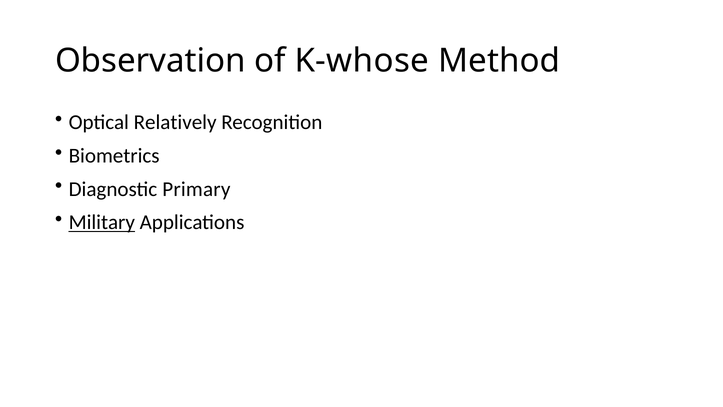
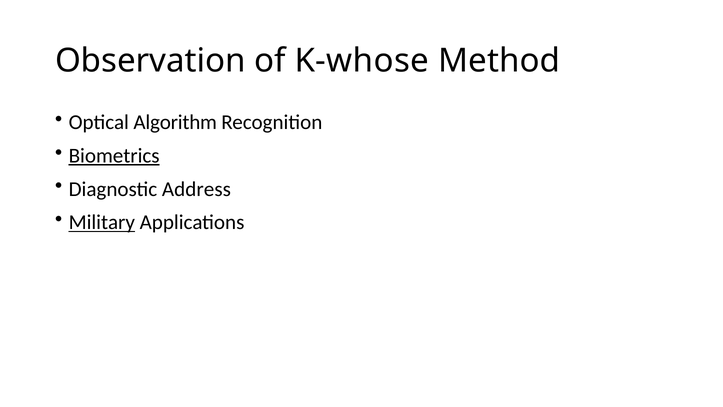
Relatively: Relatively -> Algorithm
Biometrics underline: none -> present
Primary: Primary -> Address
